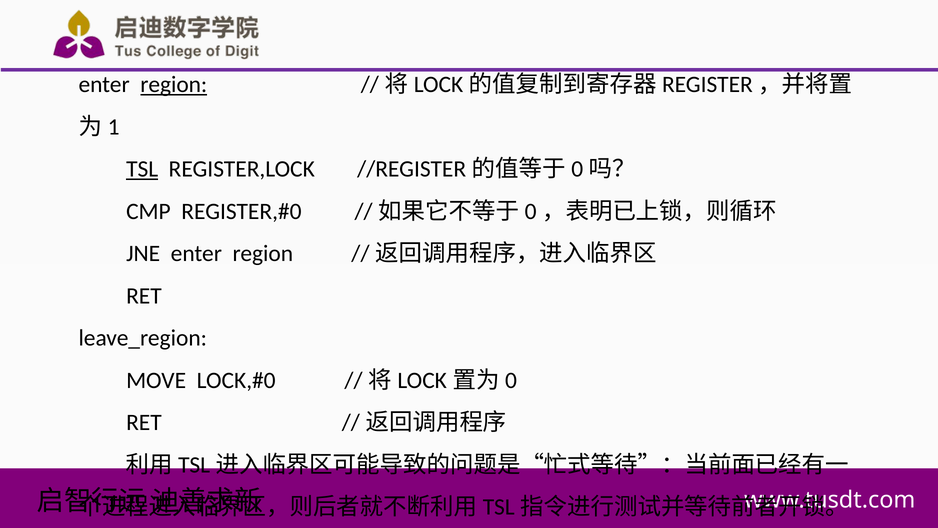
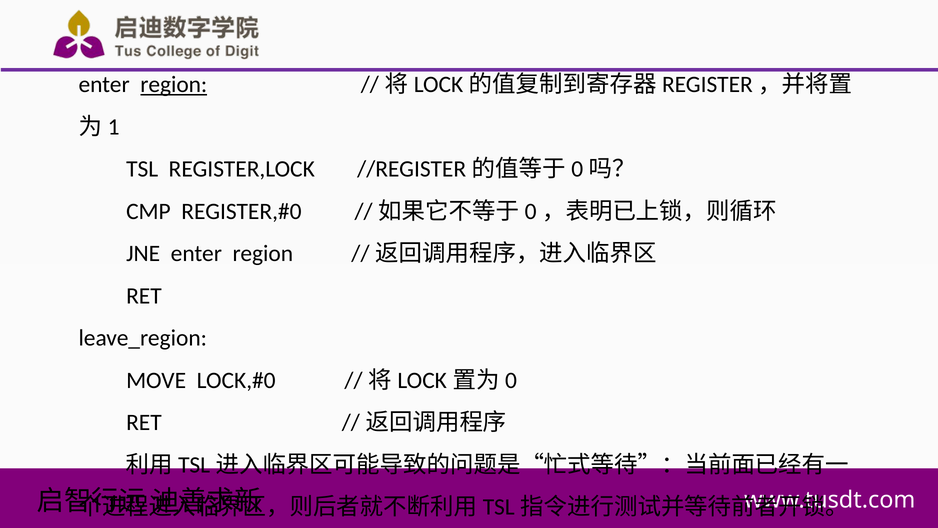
TSL underline: present -> none
